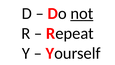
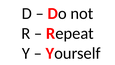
not underline: present -> none
